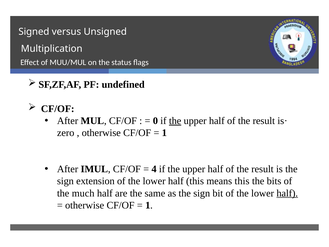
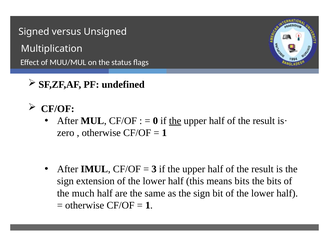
4: 4 -> 3
means this: this -> bits
half at (287, 193) underline: present -> none
